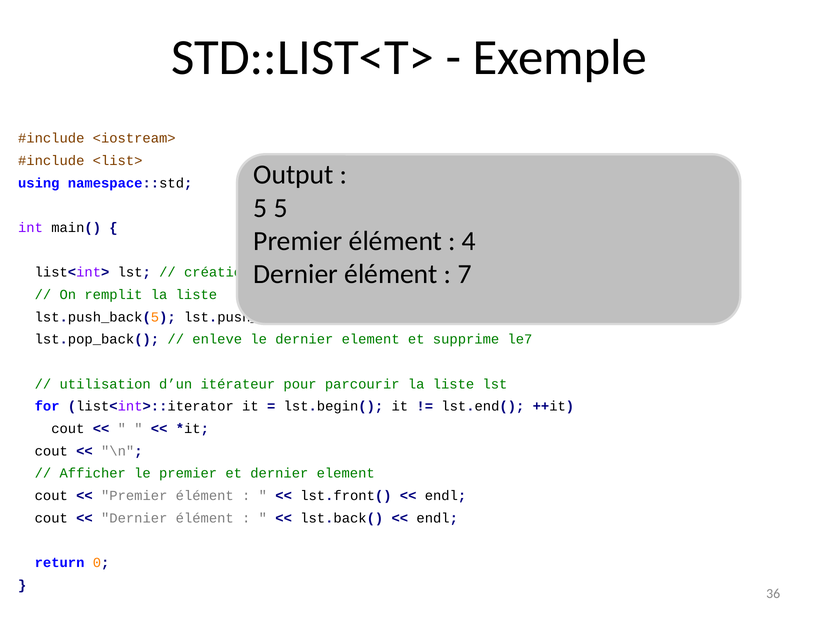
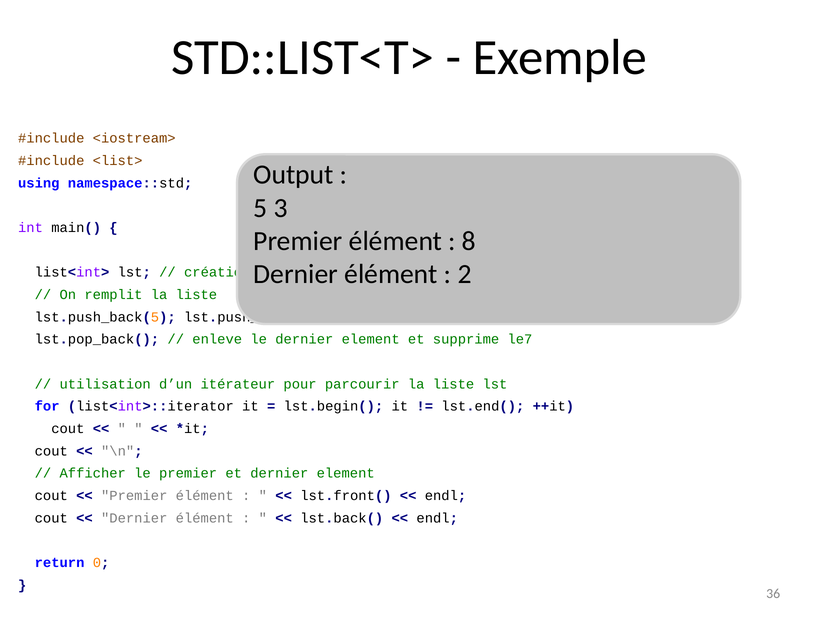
5 5: 5 -> 3
4: 4 -> 8
7: 7 -> 2
